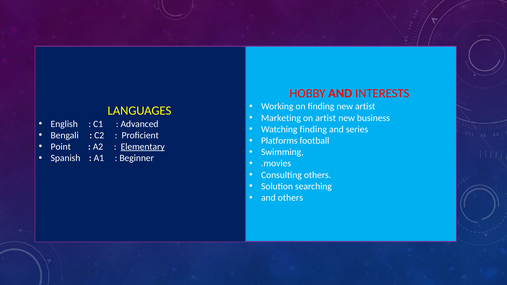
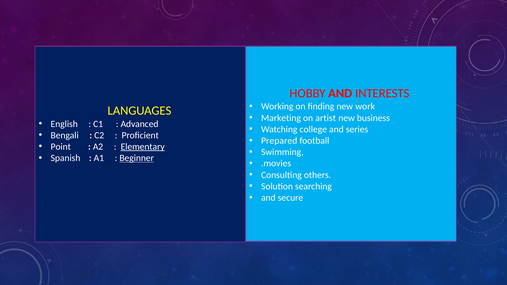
new artist: artist -> work
Watching finding: finding -> college
Platforms: Platforms -> Prepared
Beginner underline: none -> present
and others: others -> secure
